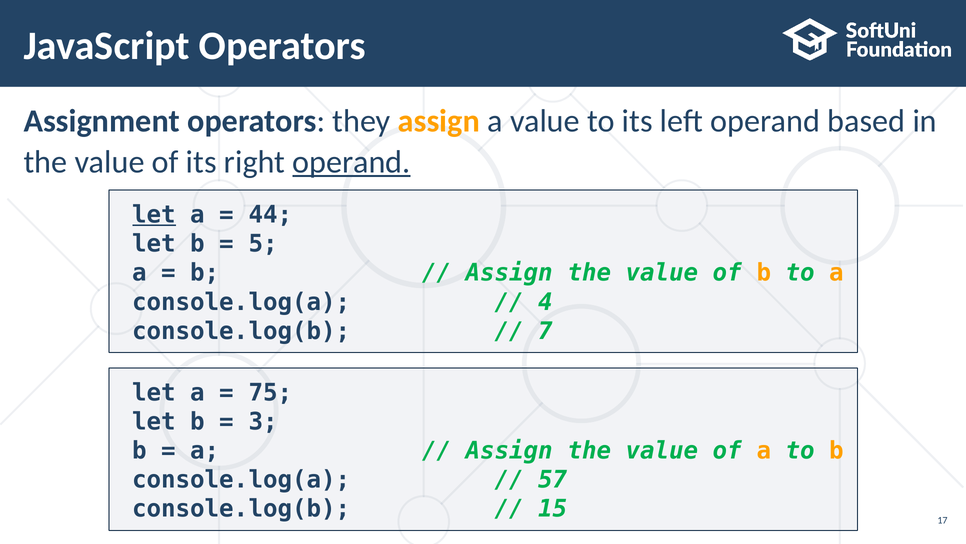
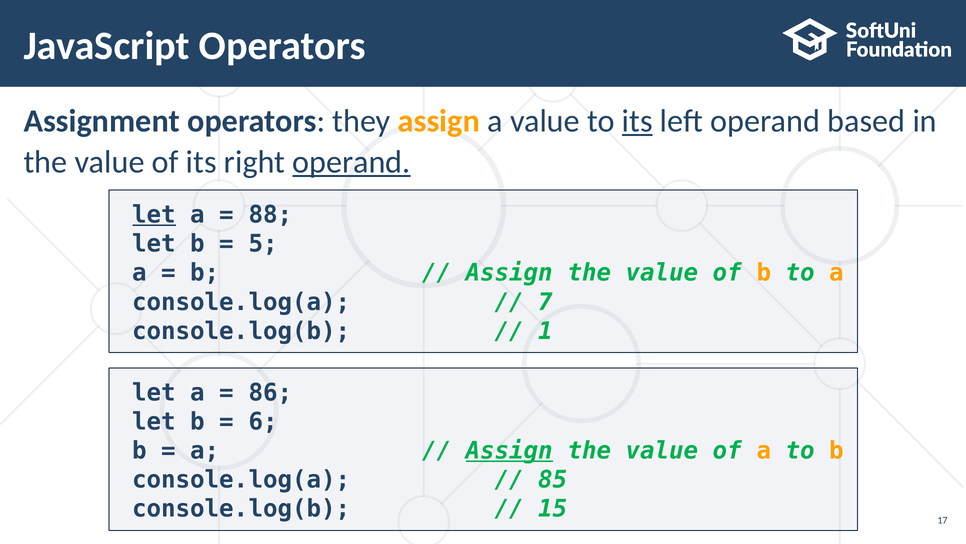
its at (637, 121) underline: none -> present
44: 44 -> 88
4: 4 -> 7
7: 7 -> 1
75: 75 -> 86
3: 3 -> 6
Assign at (509, 451) underline: none -> present
57: 57 -> 85
